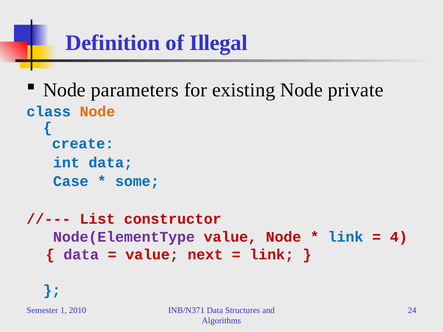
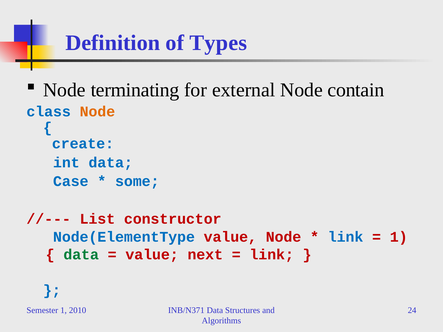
Illegal: Illegal -> Types
parameters: parameters -> terminating
existing: existing -> external
private: private -> contain
Node(ElementType colour: purple -> blue
4 at (399, 237): 4 -> 1
data at (81, 255) colour: purple -> green
